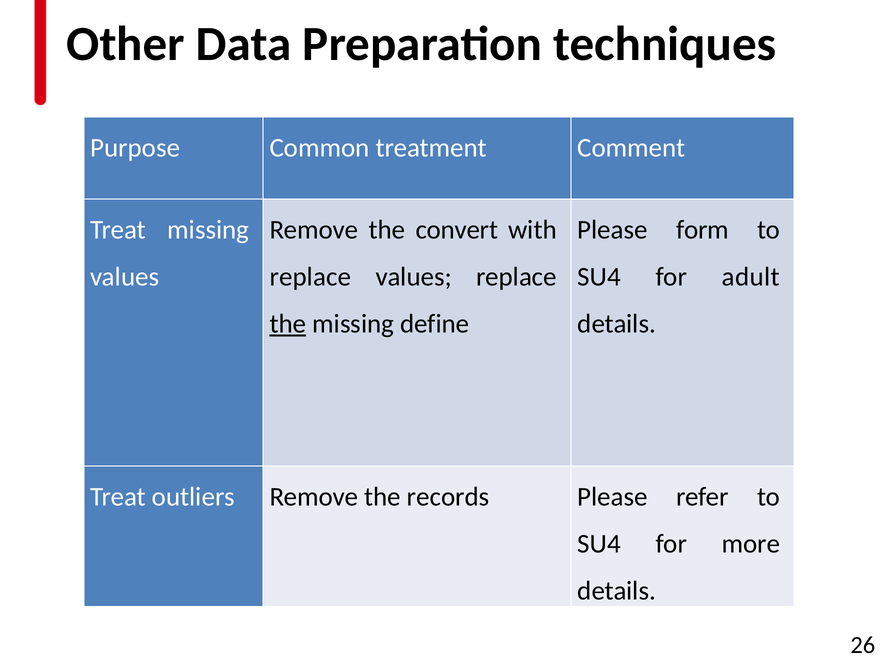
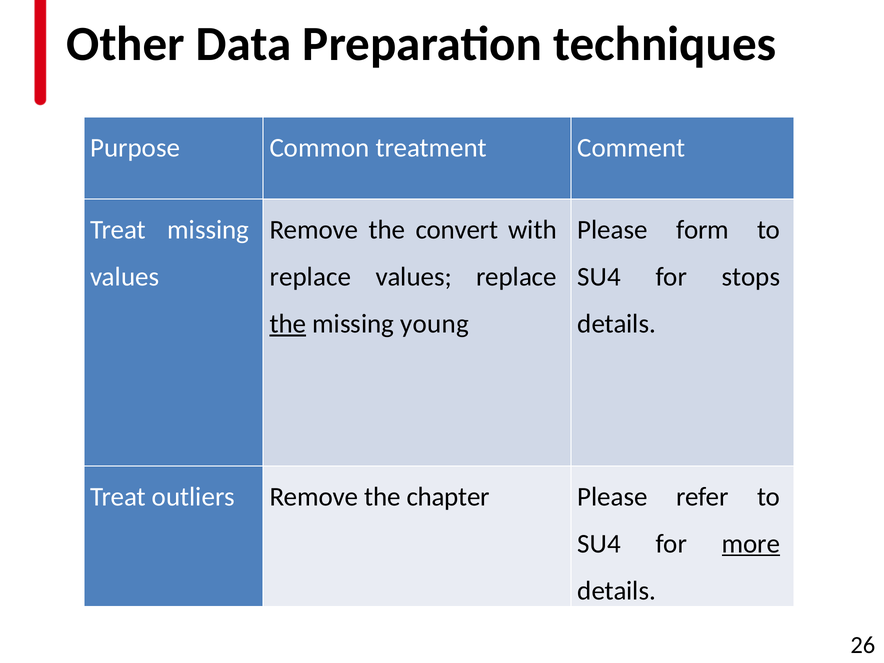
adult: adult -> stops
define: define -> young
records: records -> chapter
more underline: none -> present
